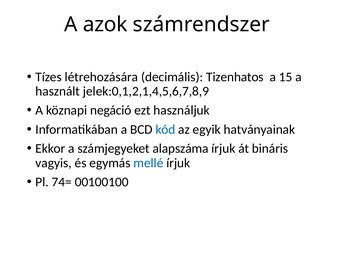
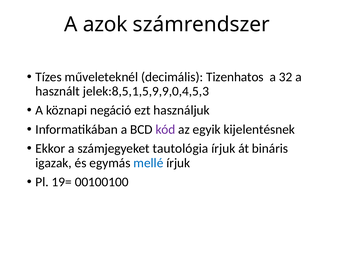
létrehozására: létrehozására -> műveleteknél
15: 15 -> 32
jelek:0,1,2,1,4,5,6,7,8,9: jelek:0,1,2,1,4,5,6,7,8,9 -> jelek:8,5,1,5,9,9,0,4,5,3
kód colour: blue -> purple
hatványainak: hatványainak -> kijelentésnek
alapszáma: alapszáma -> tautológia
vagyis: vagyis -> igazak
74=: 74= -> 19=
